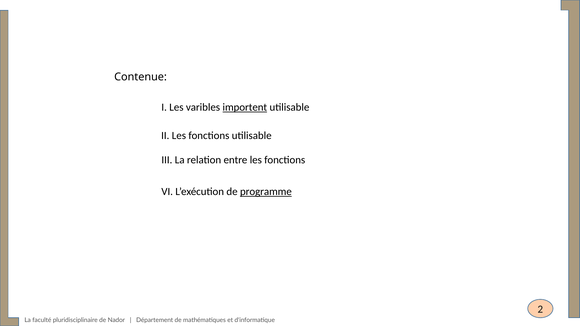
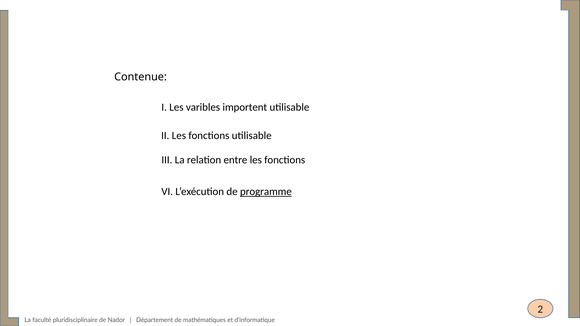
importent underline: present -> none
